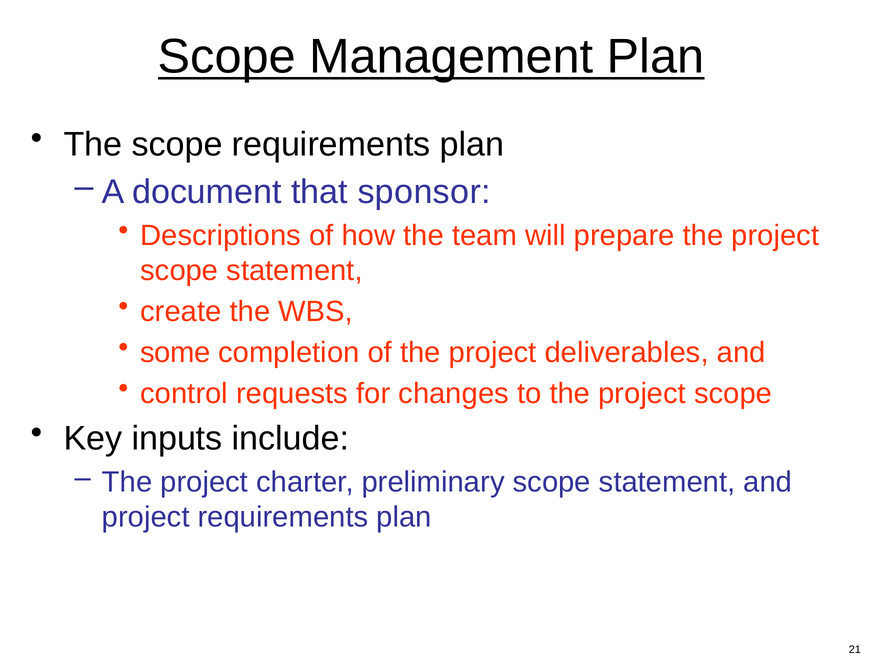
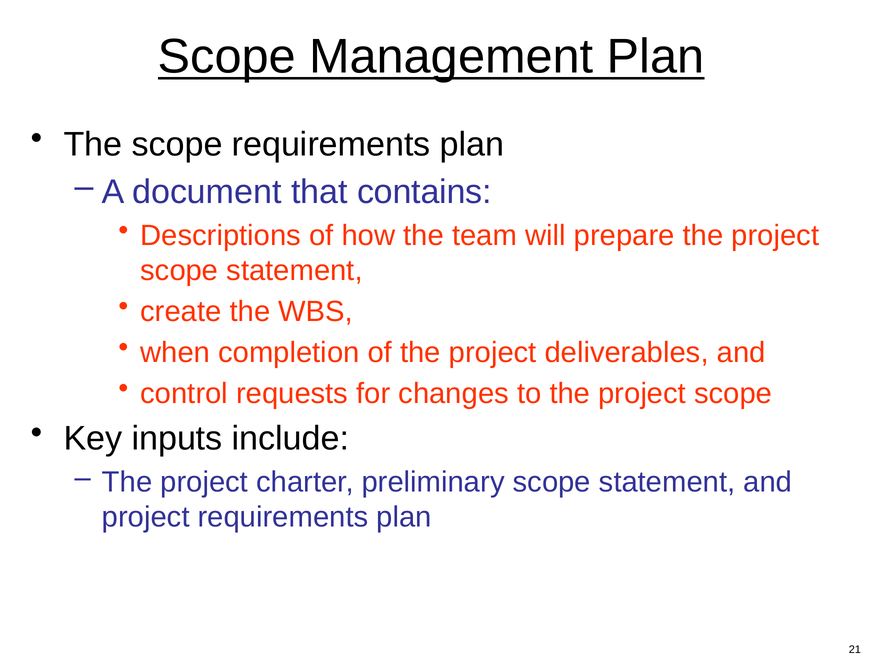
sponsor: sponsor -> contains
some: some -> when
